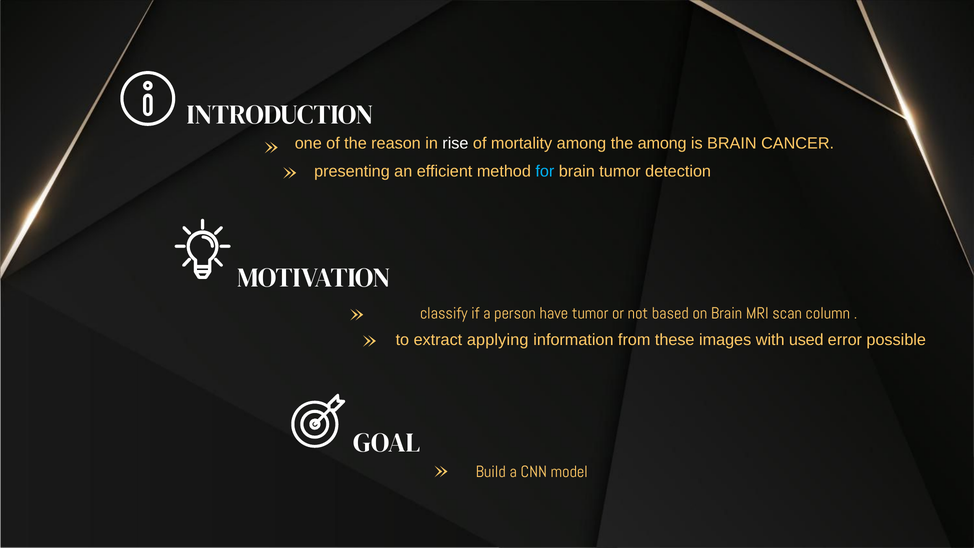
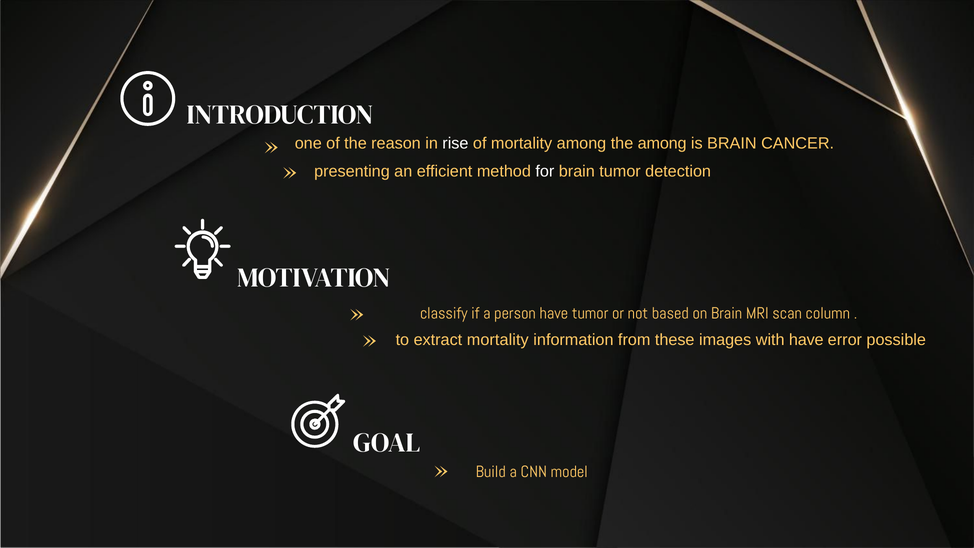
for colour: light blue -> white
extract applying: applying -> mortality
with used: used -> have
